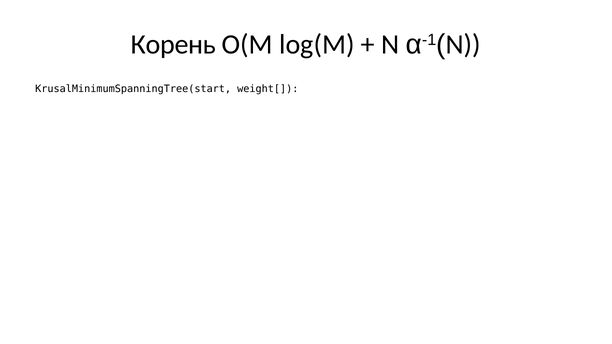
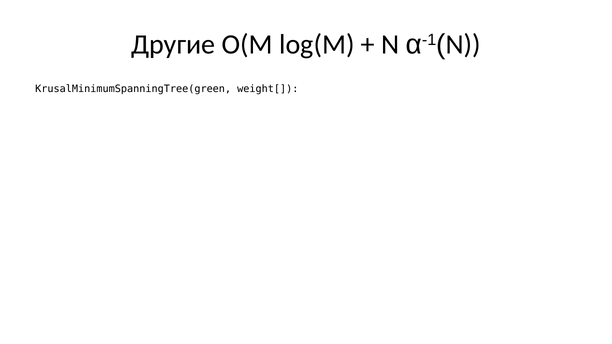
Корень: Корень -> Другие
KrusalMinimumSpanningTree(start: KrusalMinimumSpanningTree(start -> KrusalMinimumSpanningTree(green
